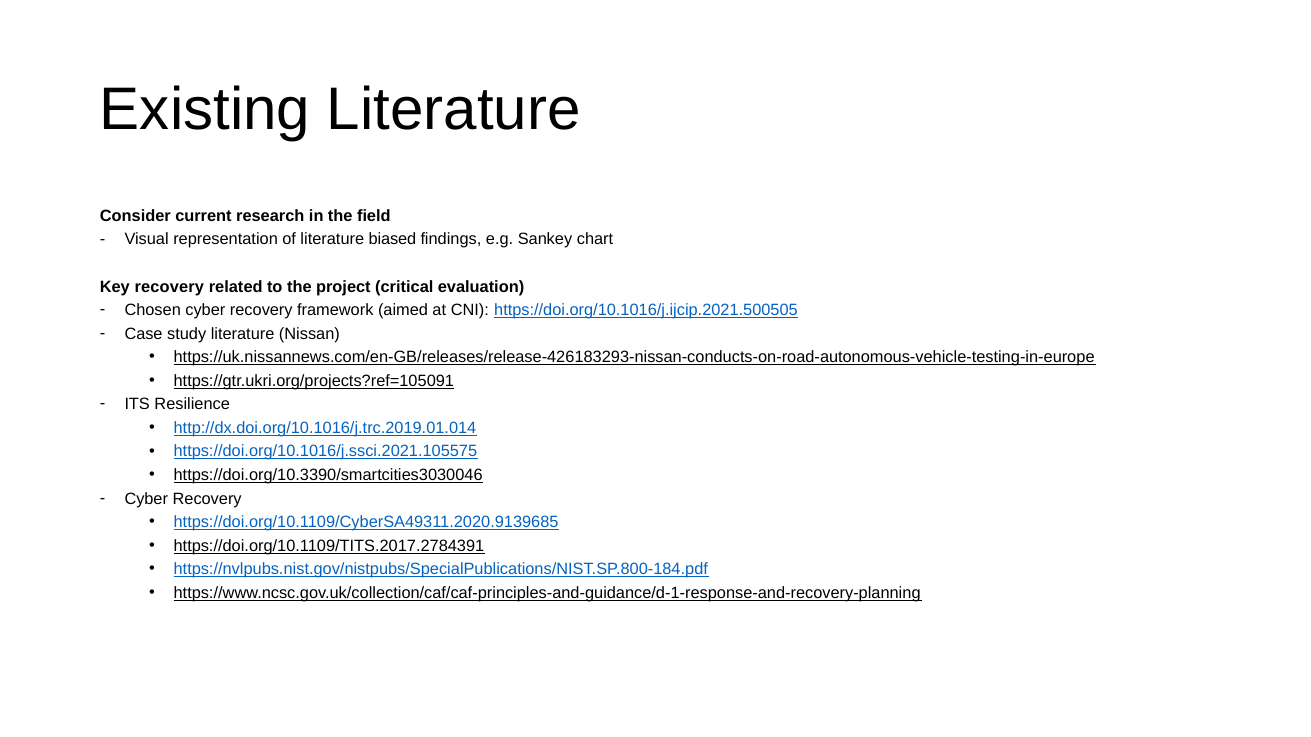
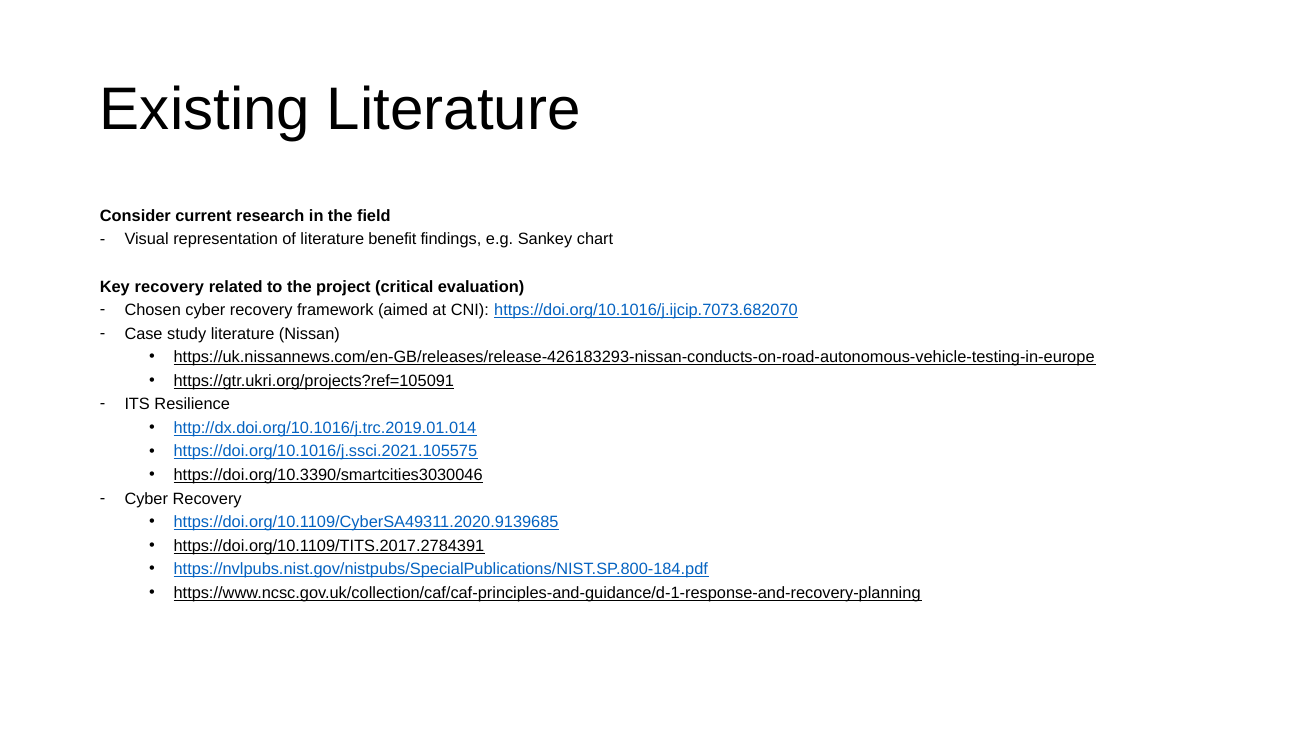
biased: biased -> benefit
https://doi.org/10.1016/j.ijcip.2021.500505: https://doi.org/10.1016/j.ijcip.2021.500505 -> https://doi.org/10.1016/j.ijcip.7073.682070
